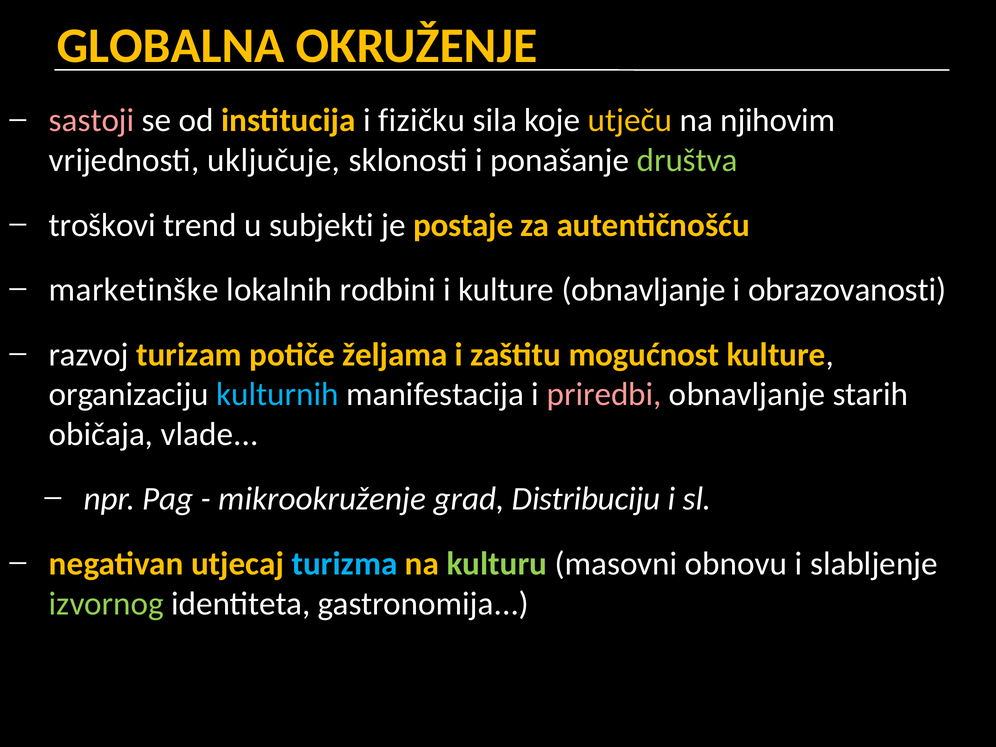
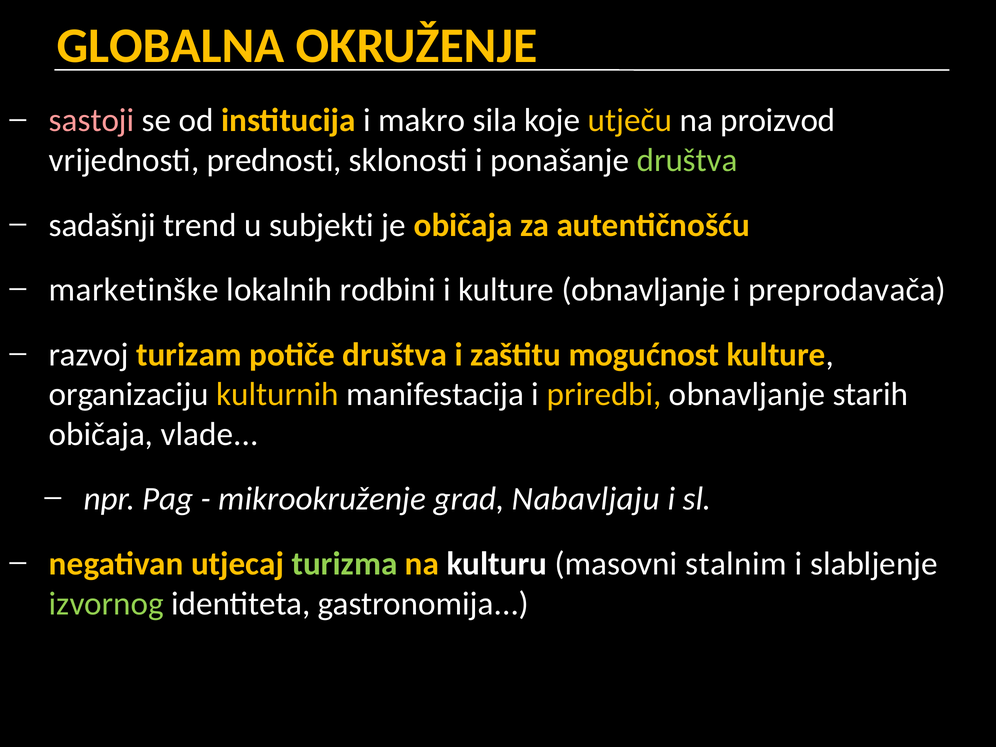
fizičku: fizičku -> makro
njihovim: njihovim -> proizvod
uključuje: uključuje -> prednosti
troškovi: troškovi -> sadašnji
je postaje: postaje -> običaja
obrazovanosti: obrazovanosti -> preprodavača
potiče željama: željama -> društva
kulturnih colour: light blue -> yellow
priredbi colour: pink -> yellow
Distribuciju: Distribuciju -> Nabavljaju
turizma colour: light blue -> light green
kulturu colour: light green -> white
obnovu: obnovu -> stalnim
